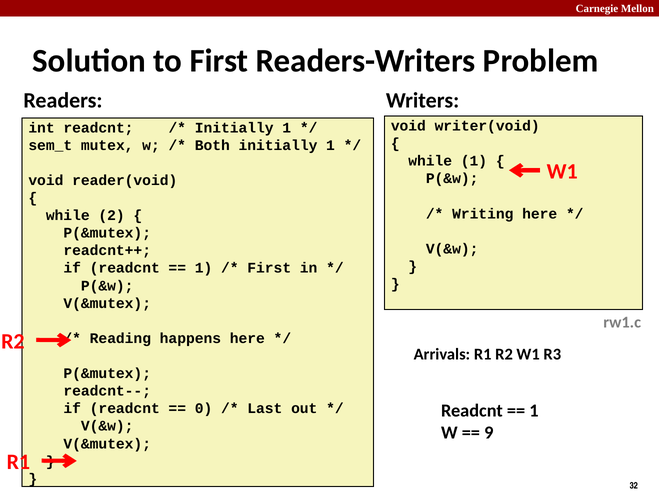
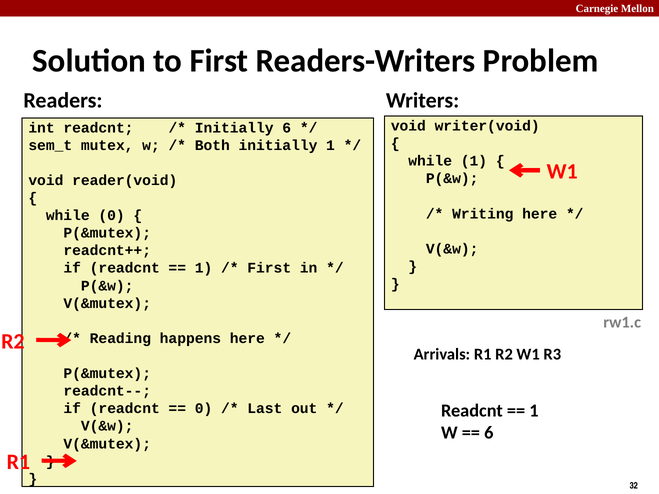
1 at (287, 128): 1 -> 6
while 2: 2 -> 0
9 at (489, 433): 9 -> 6
